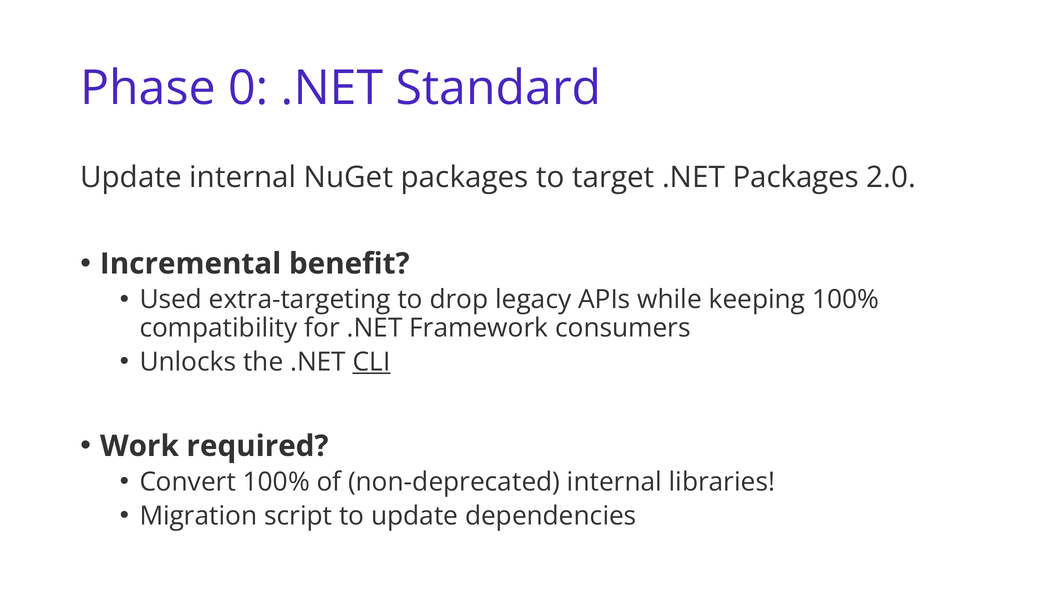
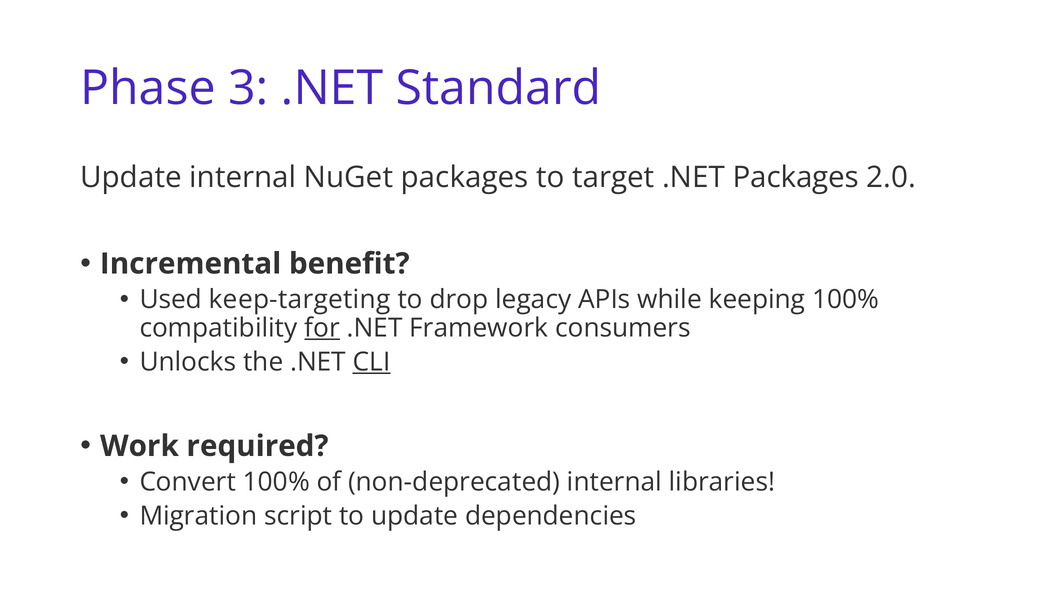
0: 0 -> 3
extra-targeting: extra-targeting -> keep-targeting
for underline: none -> present
